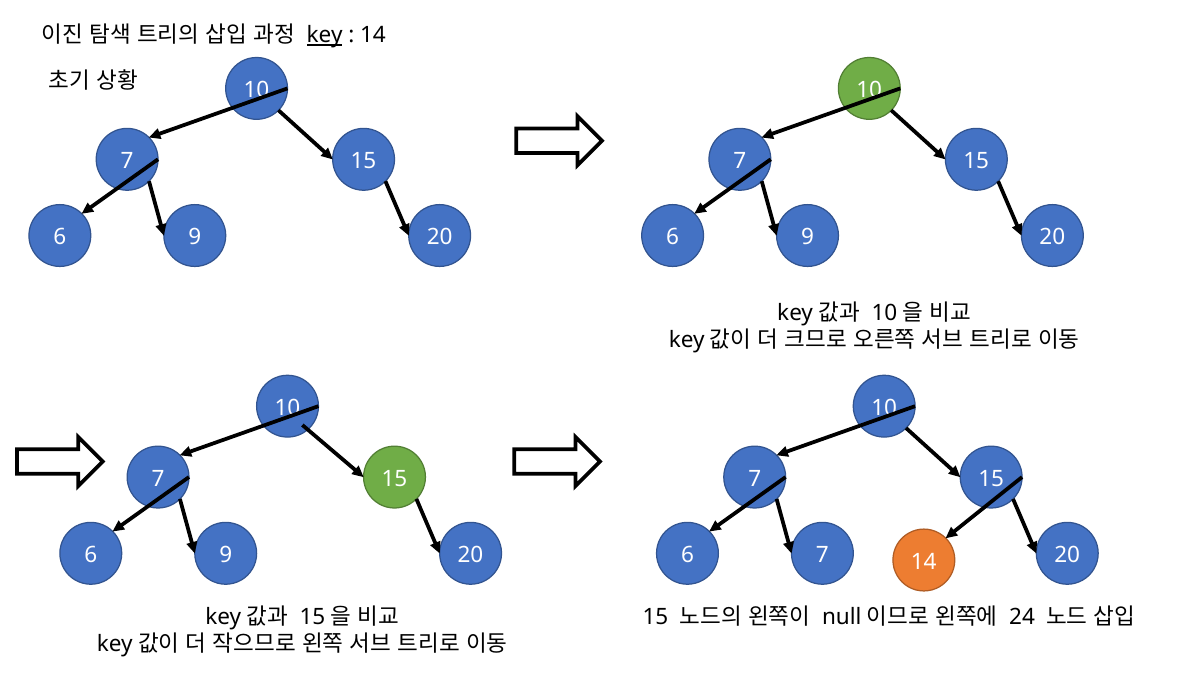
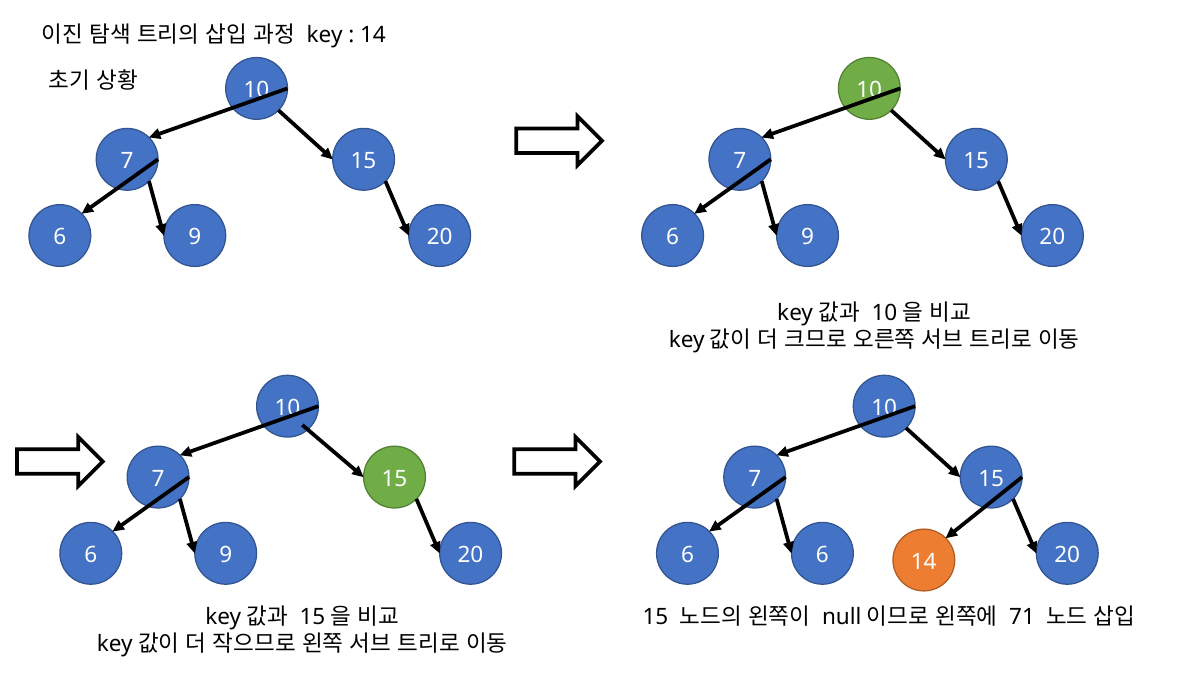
key underline: present -> none
6 7: 7 -> 6
24: 24 -> 71
